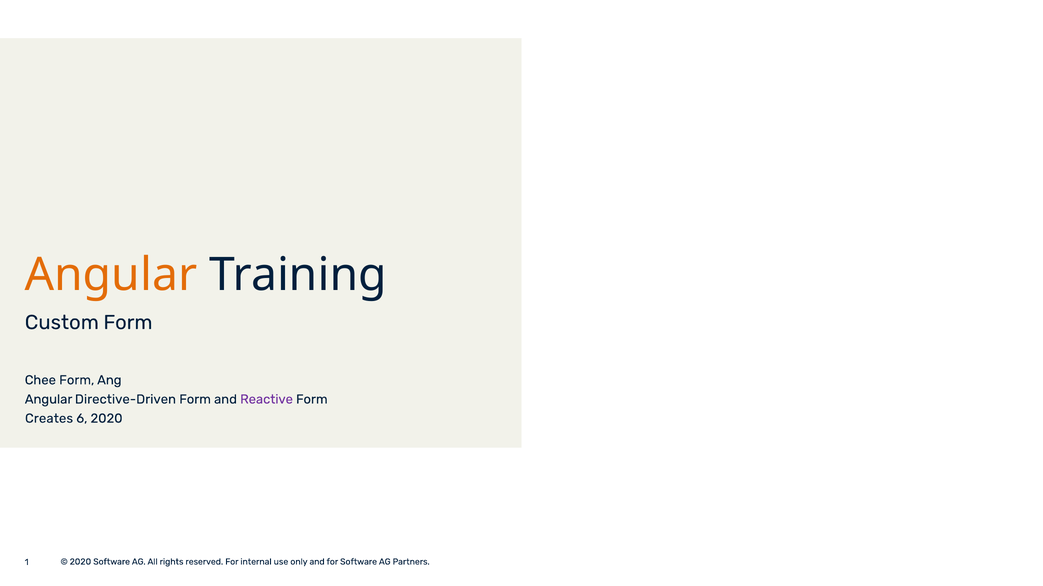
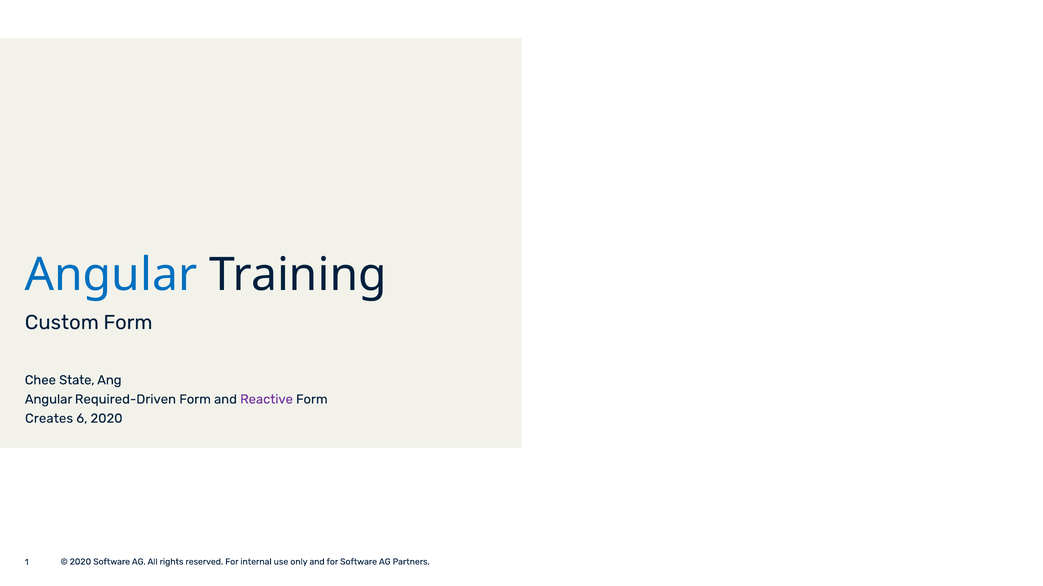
Angular at (111, 275) colour: orange -> blue
Chee Form: Form -> State
Directive-Driven: Directive-Driven -> Required-Driven
